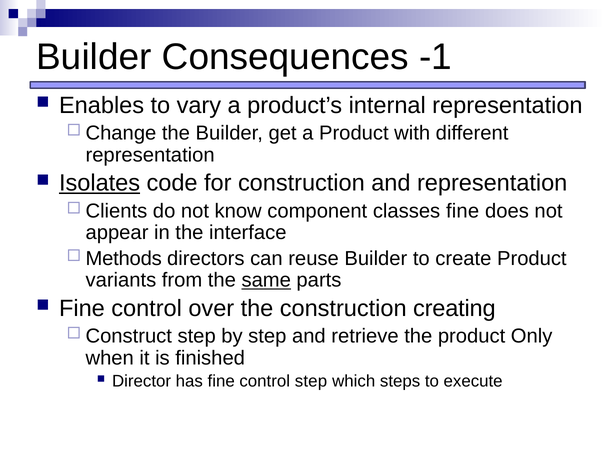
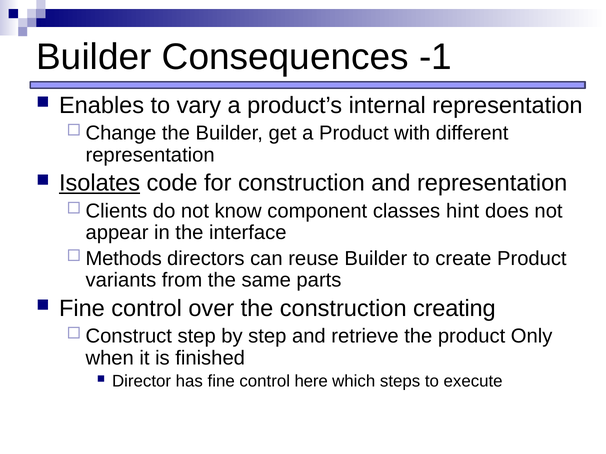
classes fine: fine -> hint
same underline: present -> none
control step: step -> here
